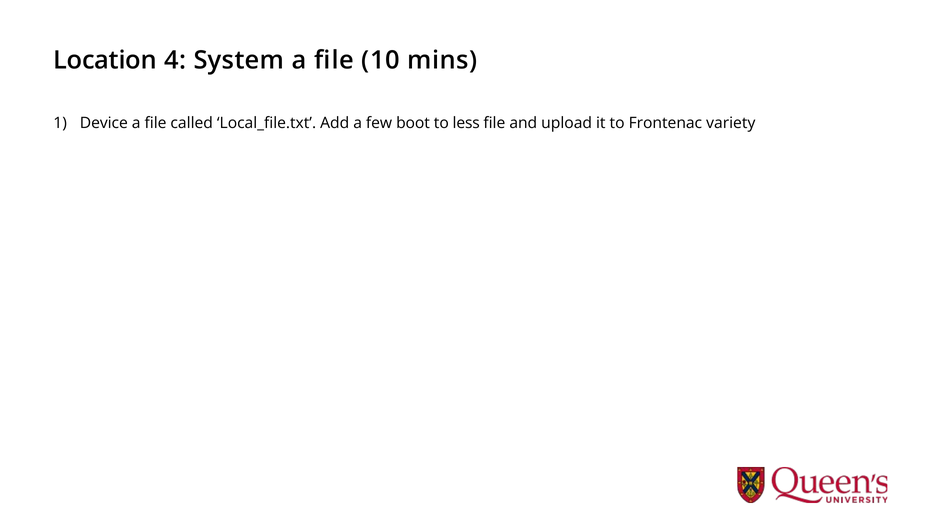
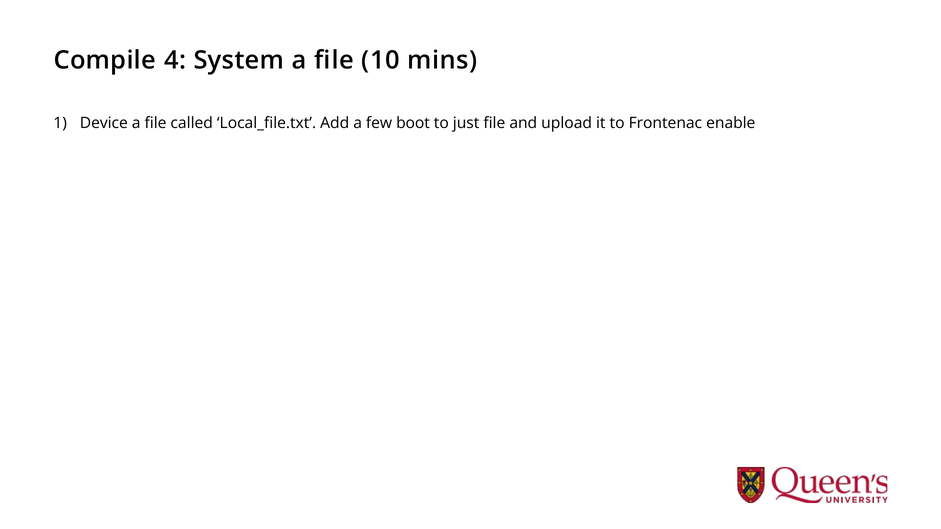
Location: Location -> Compile
less: less -> just
variety: variety -> enable
